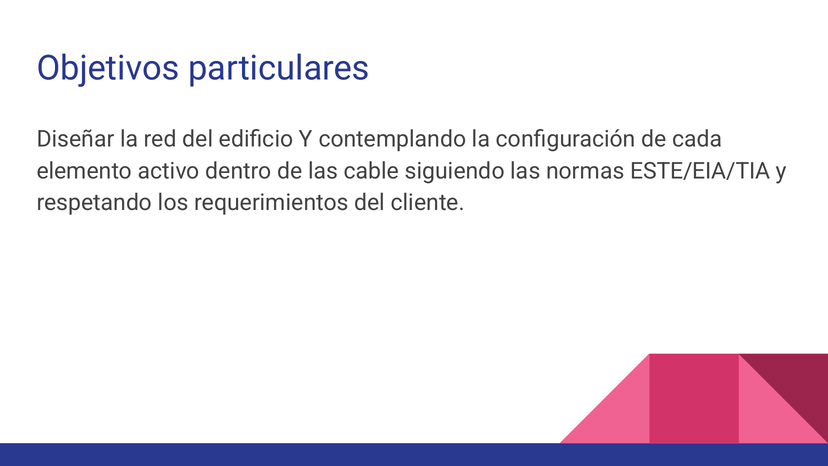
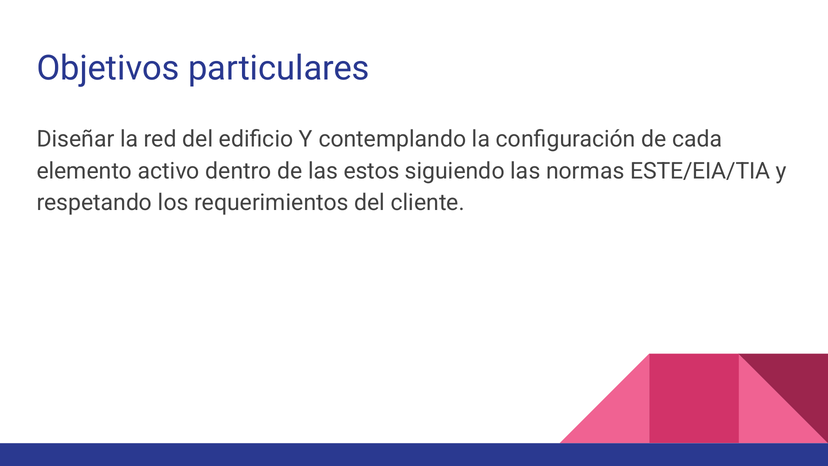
cable: cable -> estos
